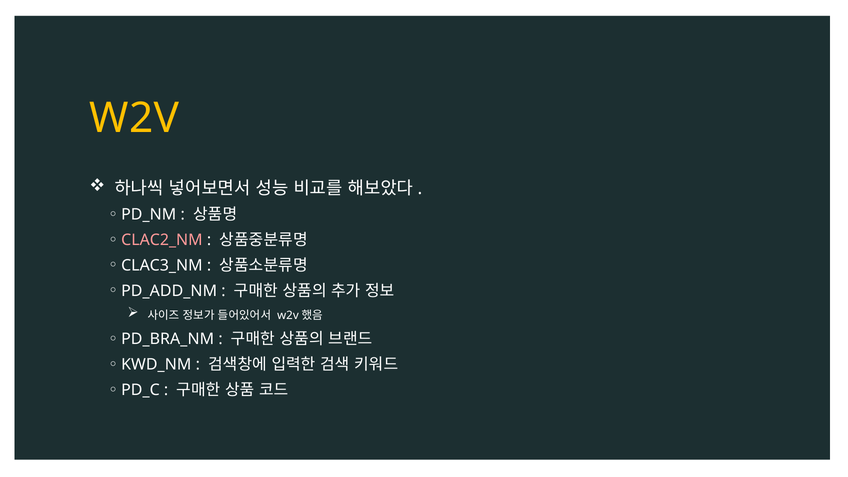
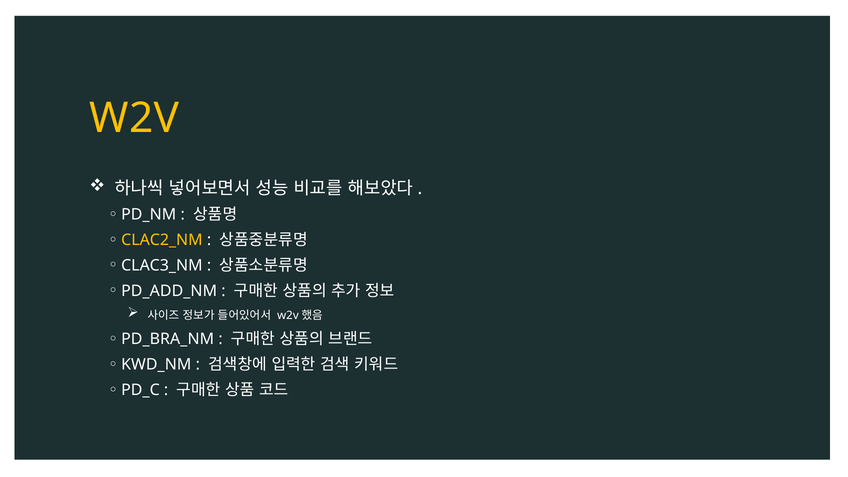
CLAC2_NM colour: pink -> yellow
